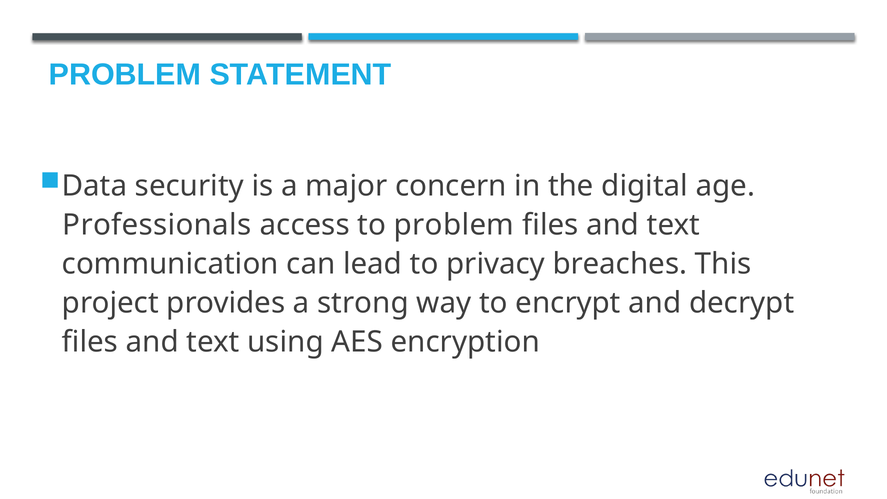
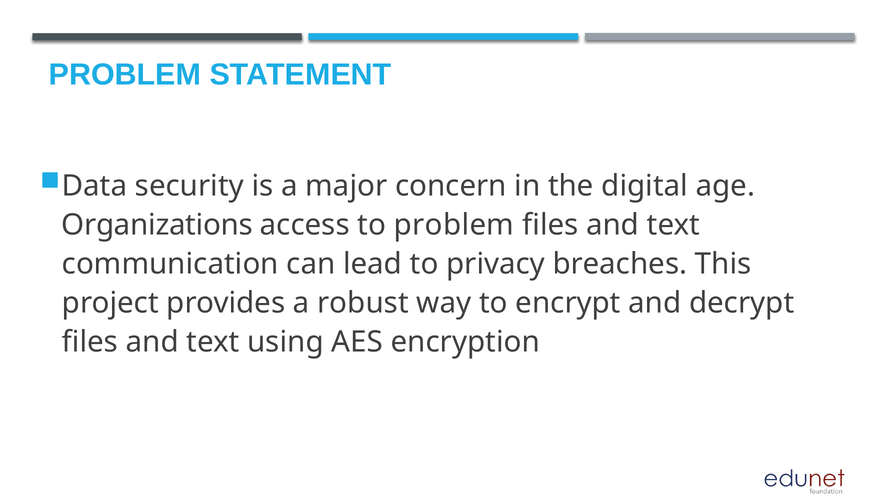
Professionals: Professionals -> Organizations
strong: strong -> robust
